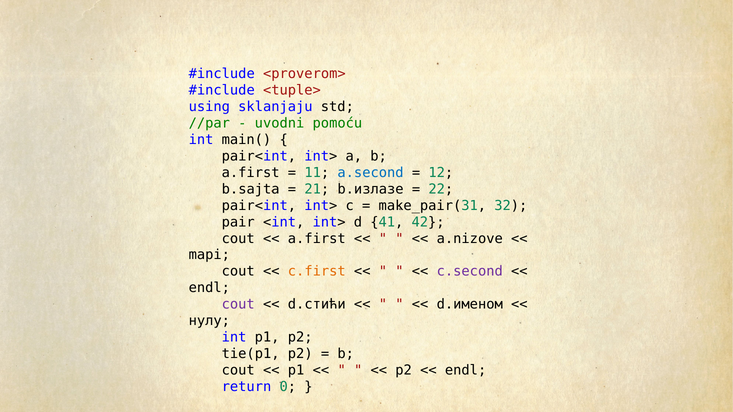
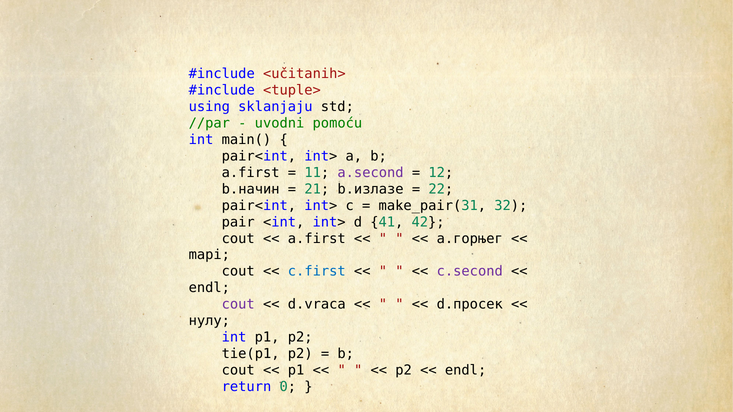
<proverom>: <proverom> -> <učitanih>
a.second colour: blue -> purple
b.sajta: b.sajta -> b.начин
a.nizove: a.nizove -> a.горњег
c.first colour: orange -> blue
d.стићи: d.стићи -> d.vraca
d.именом: d.именом -> d.просек
